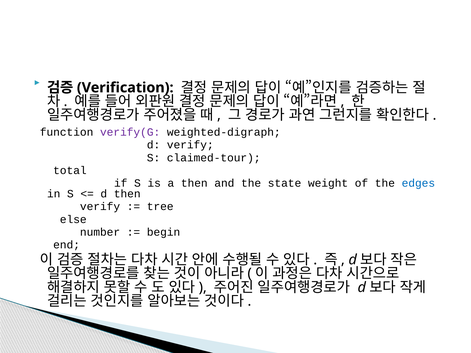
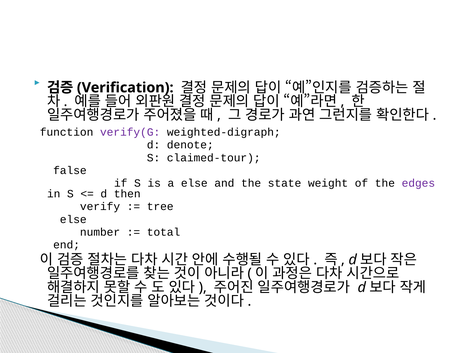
d verify: verify -> denote
total: total -> false
a then: then -> else
edges colour: blue -> purple
begin: begin -> total
